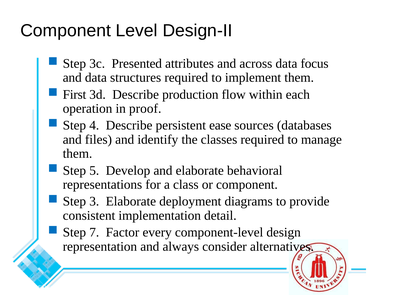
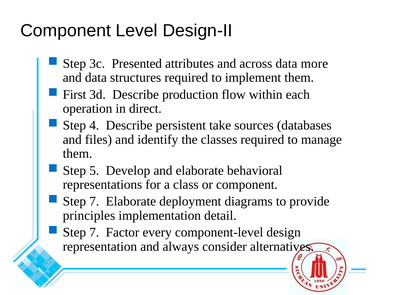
focus: focus -> more
proof: proof -> direct
ease: ease -> take
3 at (94, 202): 3 -> 7
consistent: consistent -> principles
